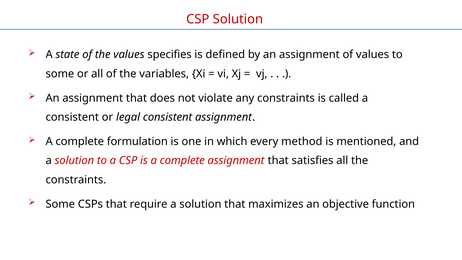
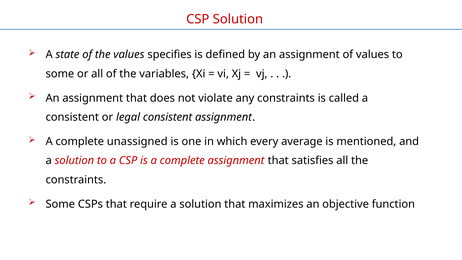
formulation: formulation -> unassigned
method: method -> average
